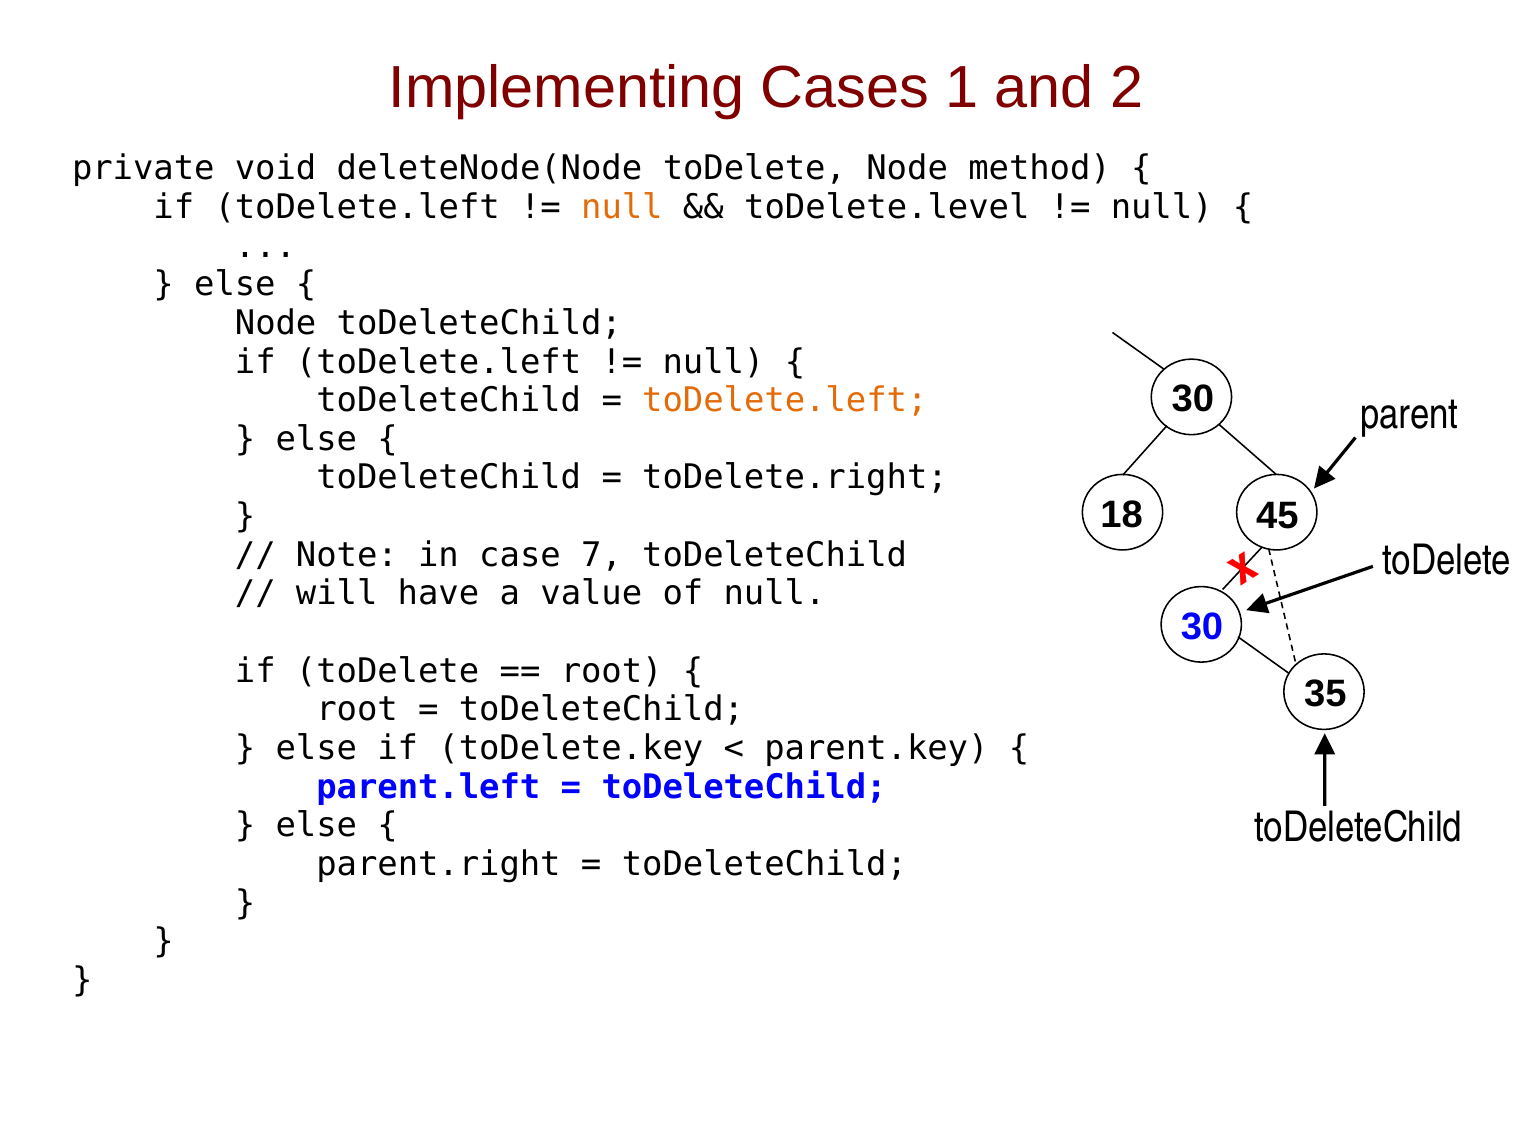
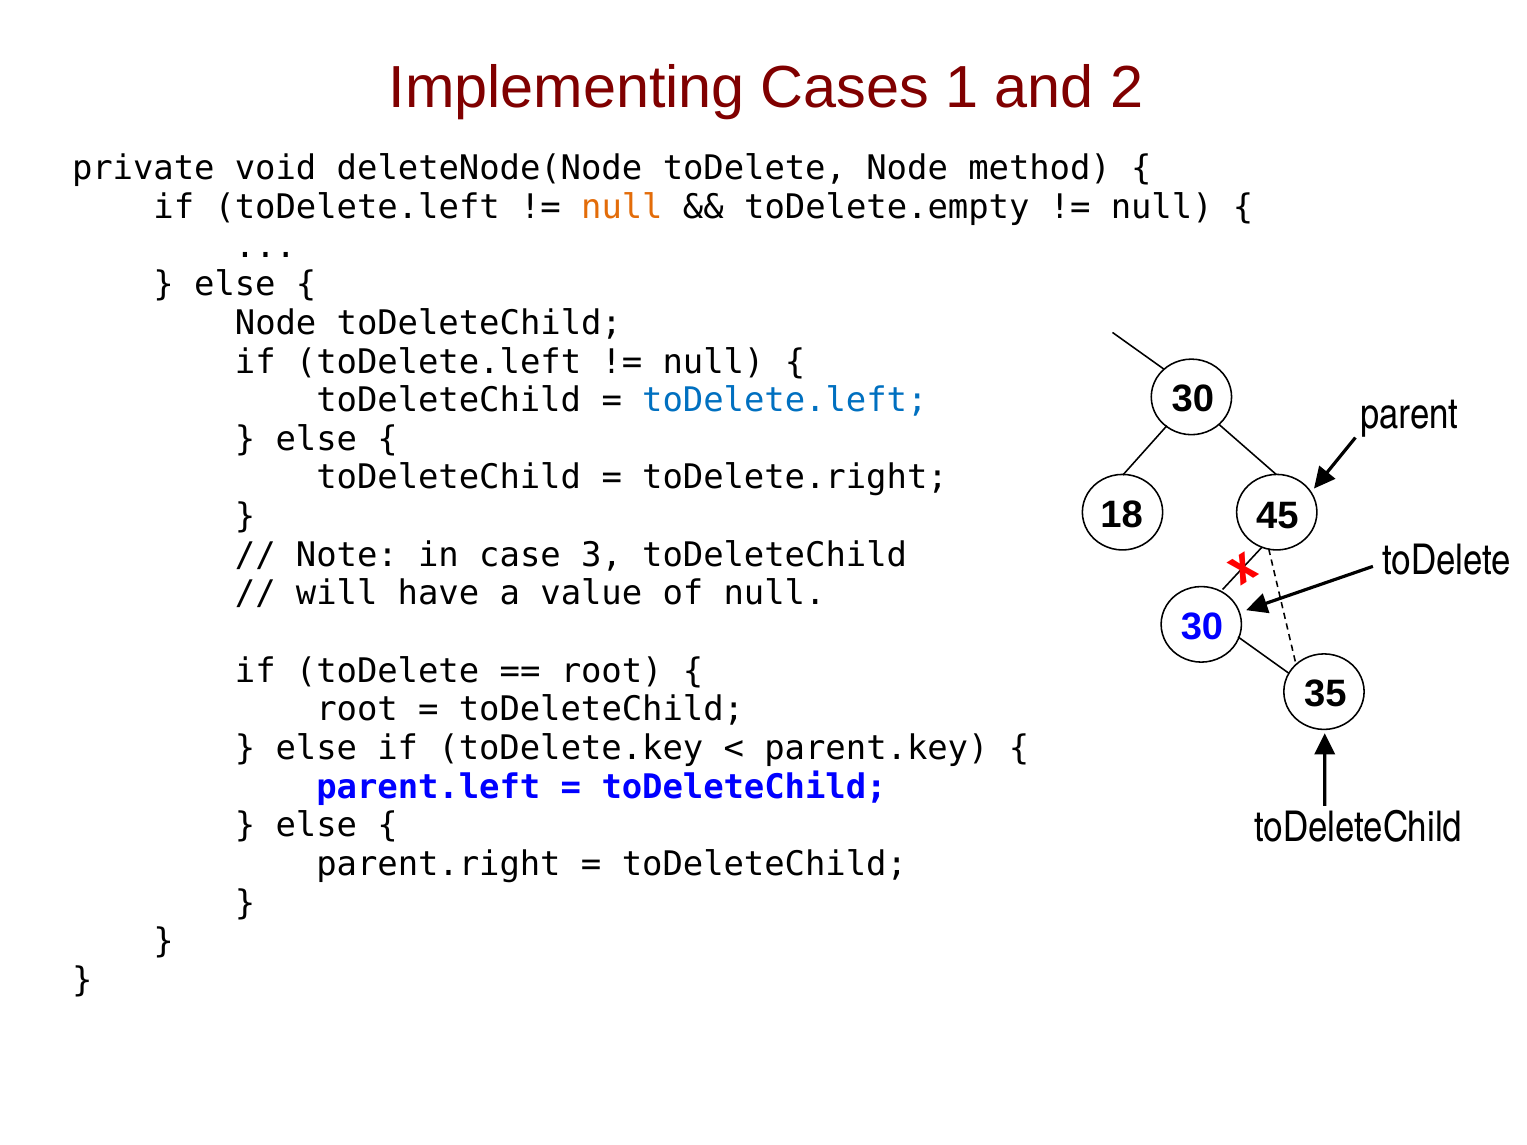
toDelete.level: toDelete.level -> toDelete.empty
toDelete.left at (785, 401) colour: orange -> blue
7: 7 -> 3
